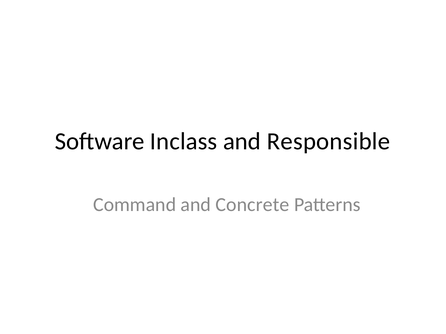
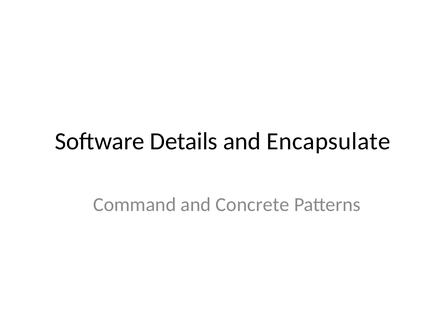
Inclass: Inclass -> Details
Responsible: Responsible -> Encapsulate
